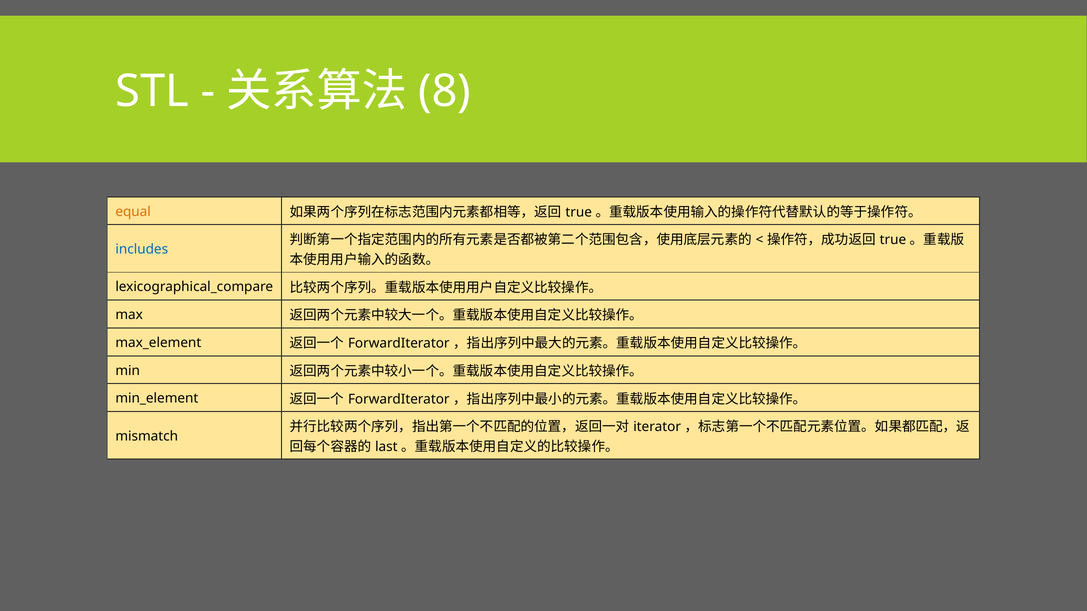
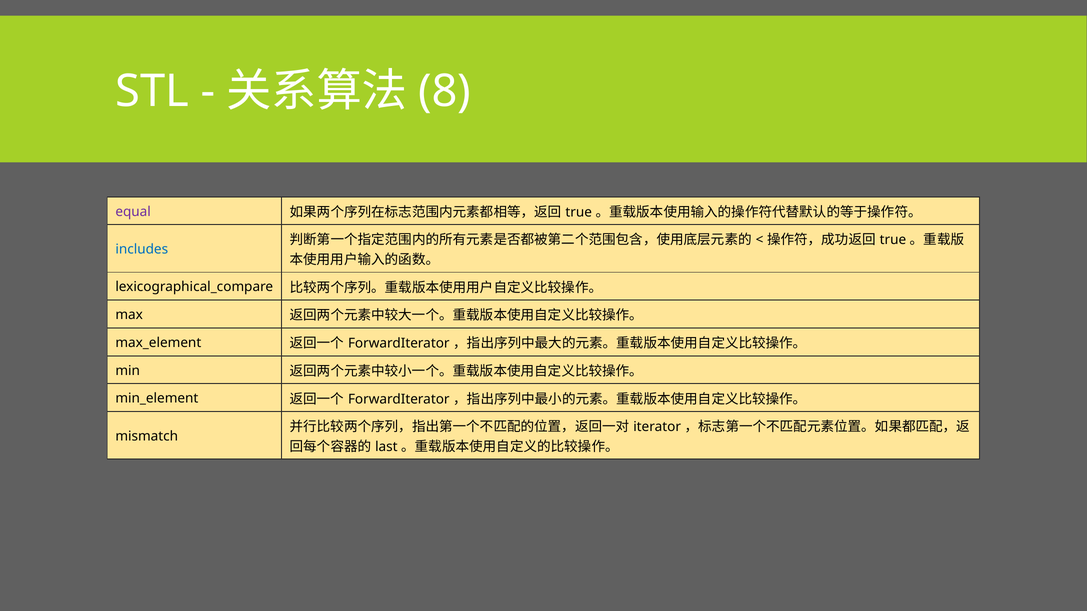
equal colour: orange -> purple
